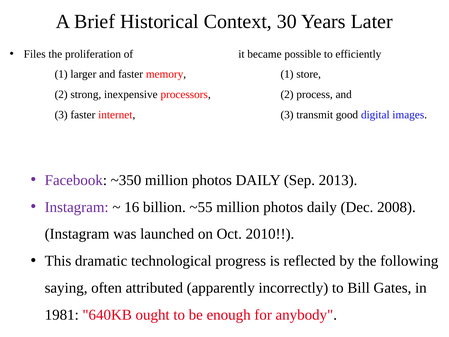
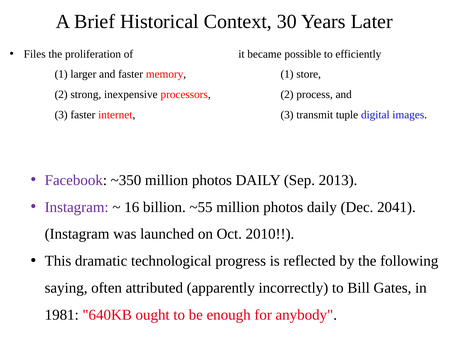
good: good -> tuple
2008: 2008 -> 2041
